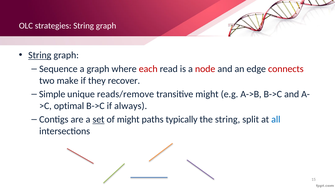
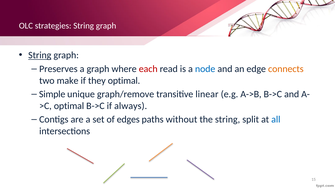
Sequence: Sequence -> Preserves
node colour: red -> blue
connects colour: red -> orange
they recover: recover -> optimal
reads/remove: reads/remove -> graph/remove
transitive might: might -> linear
set underline: present -> none
of might: might -> edges
typically: typically -> without
